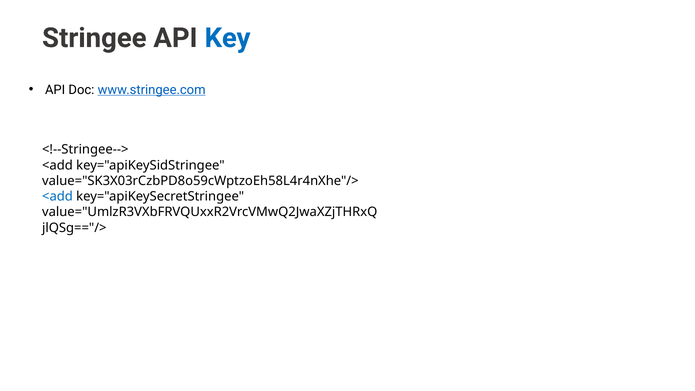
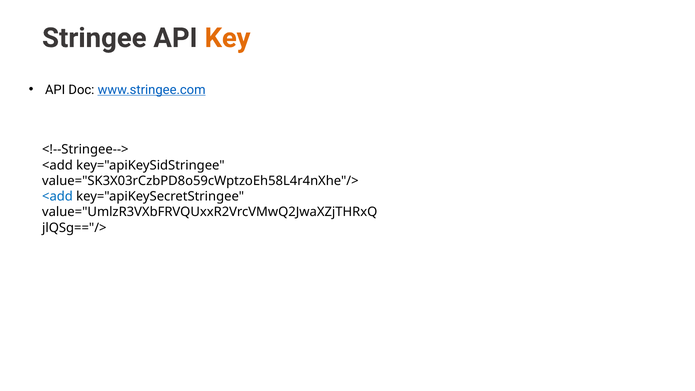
Key colour: blue -> orange
